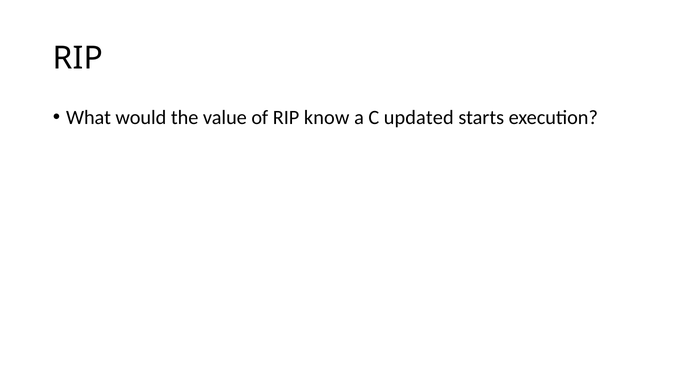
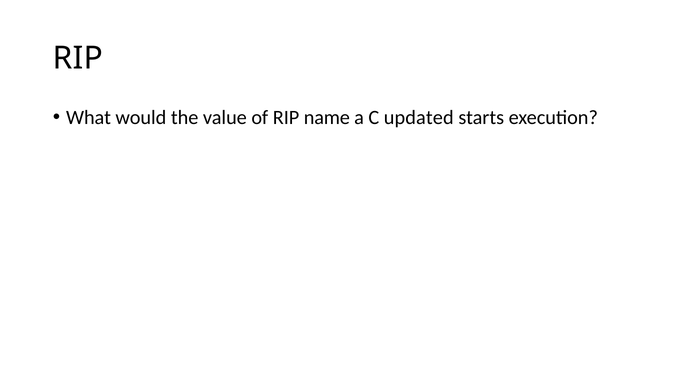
know: know -> name
